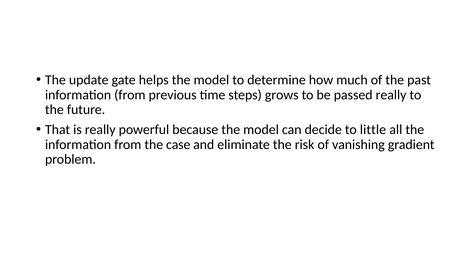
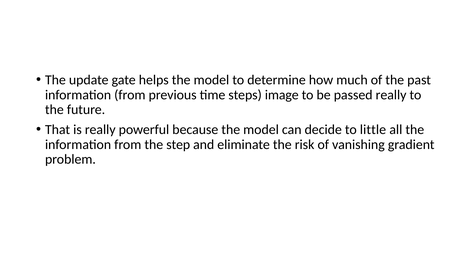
grows: grows -> image
case: case -> step
